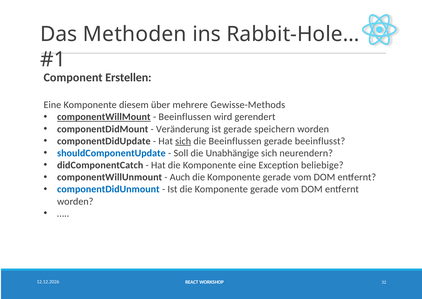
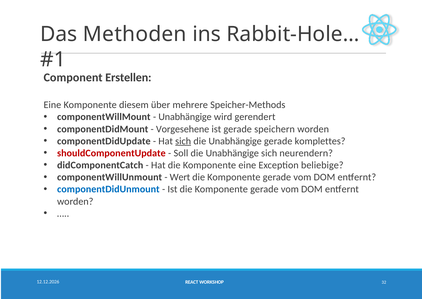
Gewisse-Methods: Gewisse-Methods -> Speicher-Methods
componentWillMount underline: present -> none
Beeinflussen at (185, 117): Beeinflussen -> Unabhängige
Veränderung: Veränderung -> Vorgesehene
Beeinflussen at (235, 141): Beeinflussen -> Unabhängige
beeinflusst: beeinflusst -> komplettes
shouldComponentUpdate colour: blue -> red
Auch: Auch -> Wert
